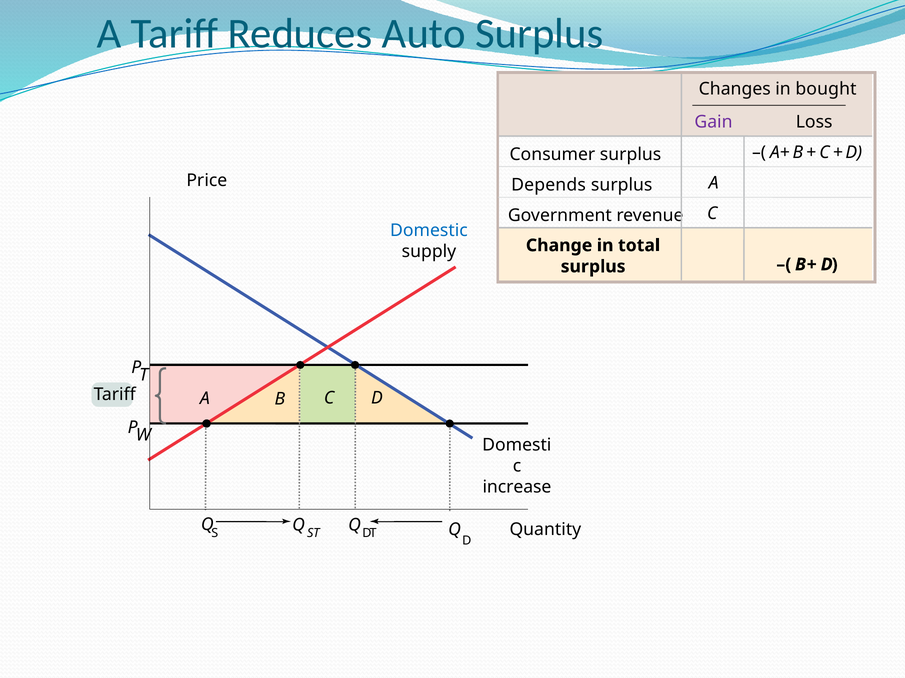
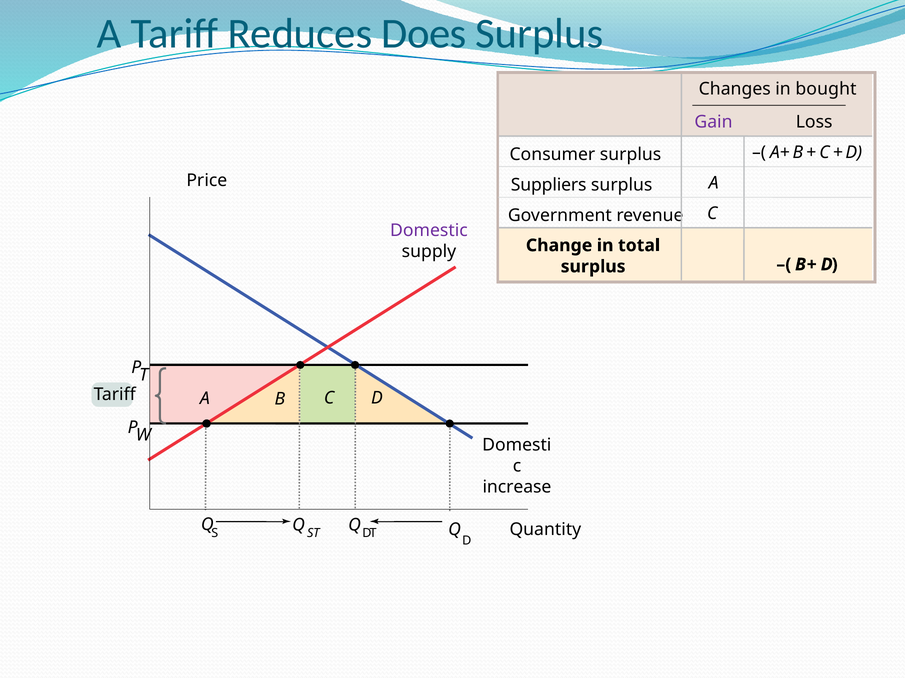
Auto: Auto -> Does
Depends: Depends -> Suppliers
Domestic colour: blue -> purple
